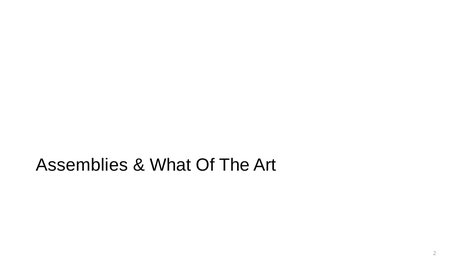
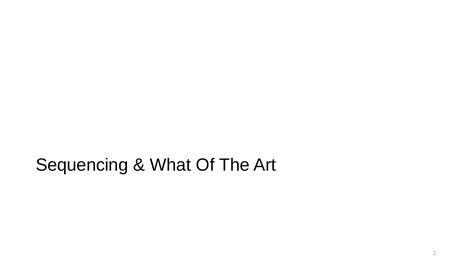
Assemblies: Assemblies -> Sequencing
